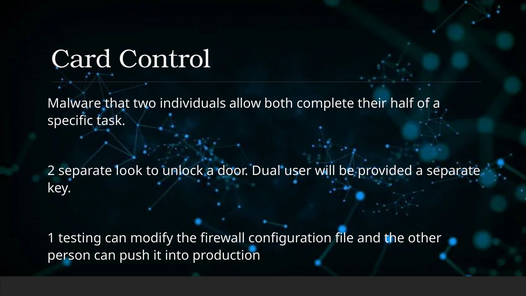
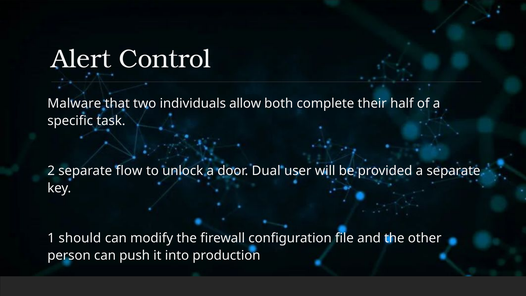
Card: Card -> Alert
look: look -> flow
testing: testing -> should
